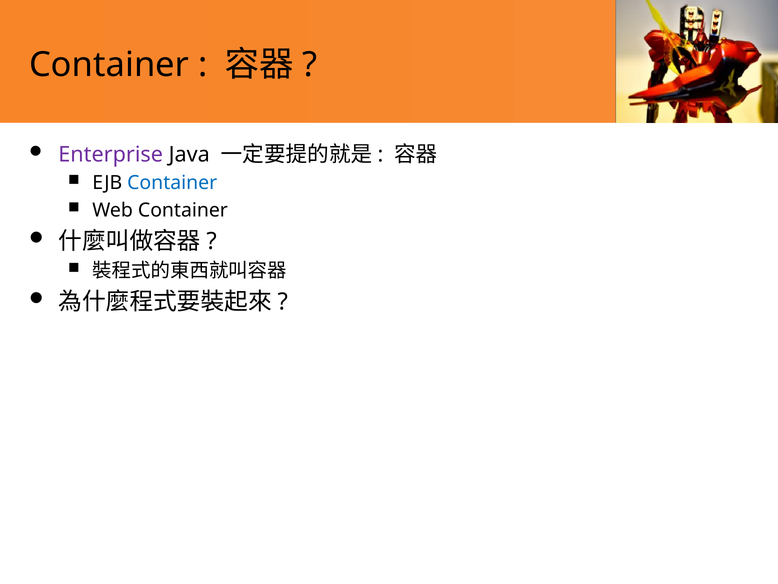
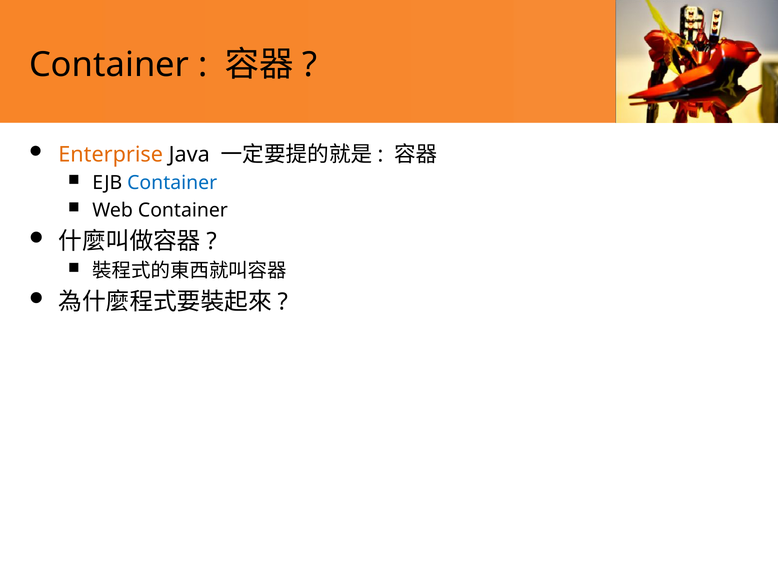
Enterprise colour: purple -> orange
